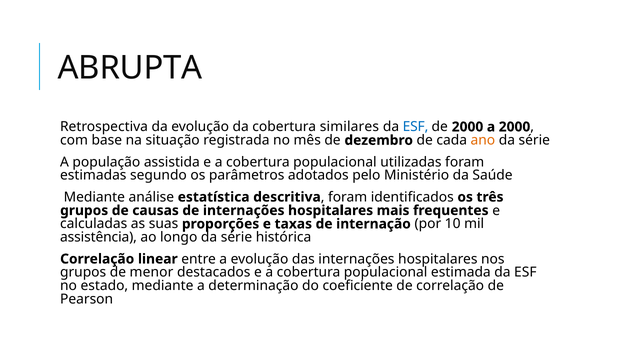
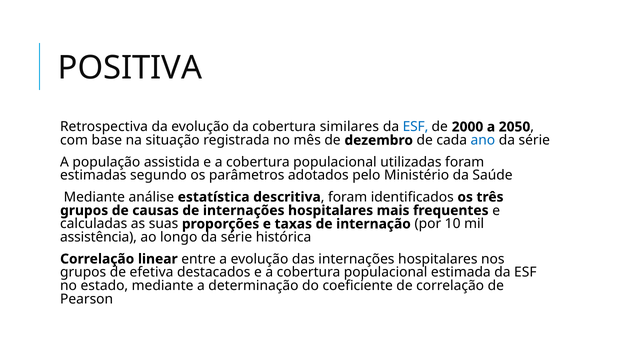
ABRUPTA: ABRUPTA -> POSITIVA
a 2000: 2000 -> 2050
ano colour: orange -> blue
menor: menor -> efetiva
